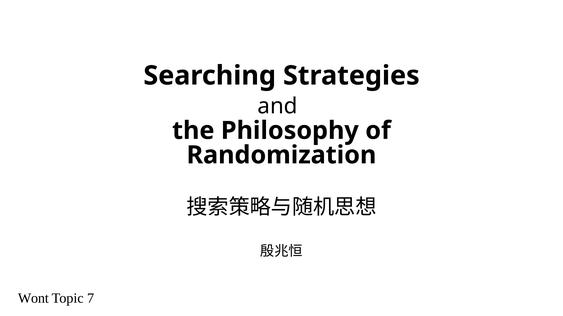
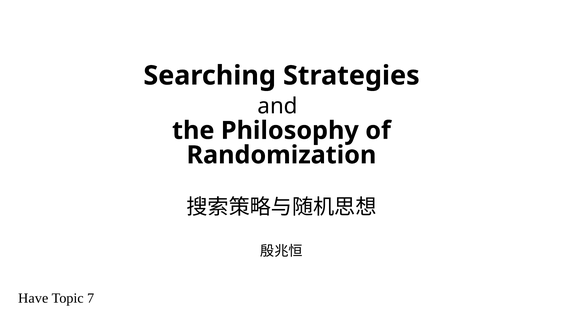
Wont: Wont -> Have
